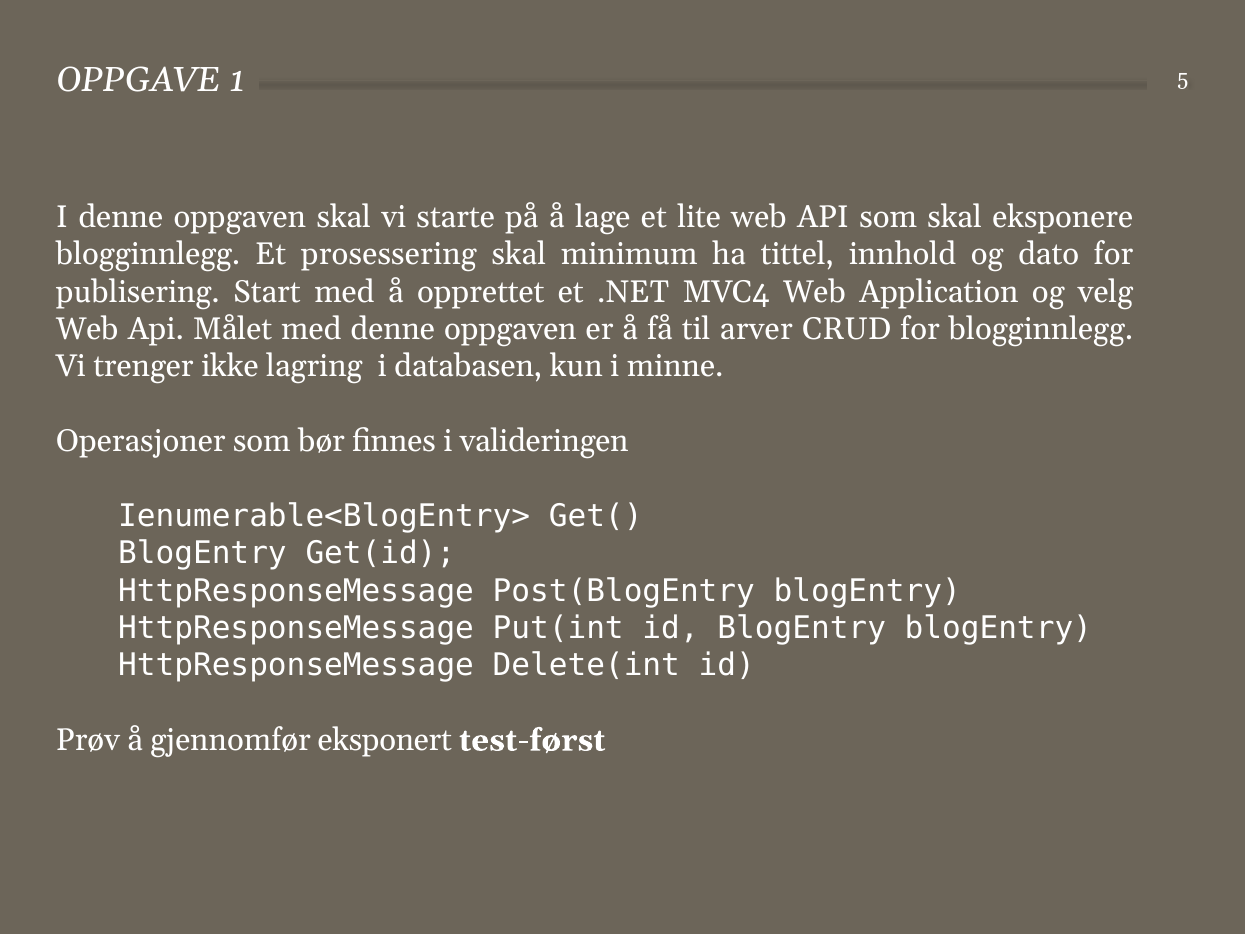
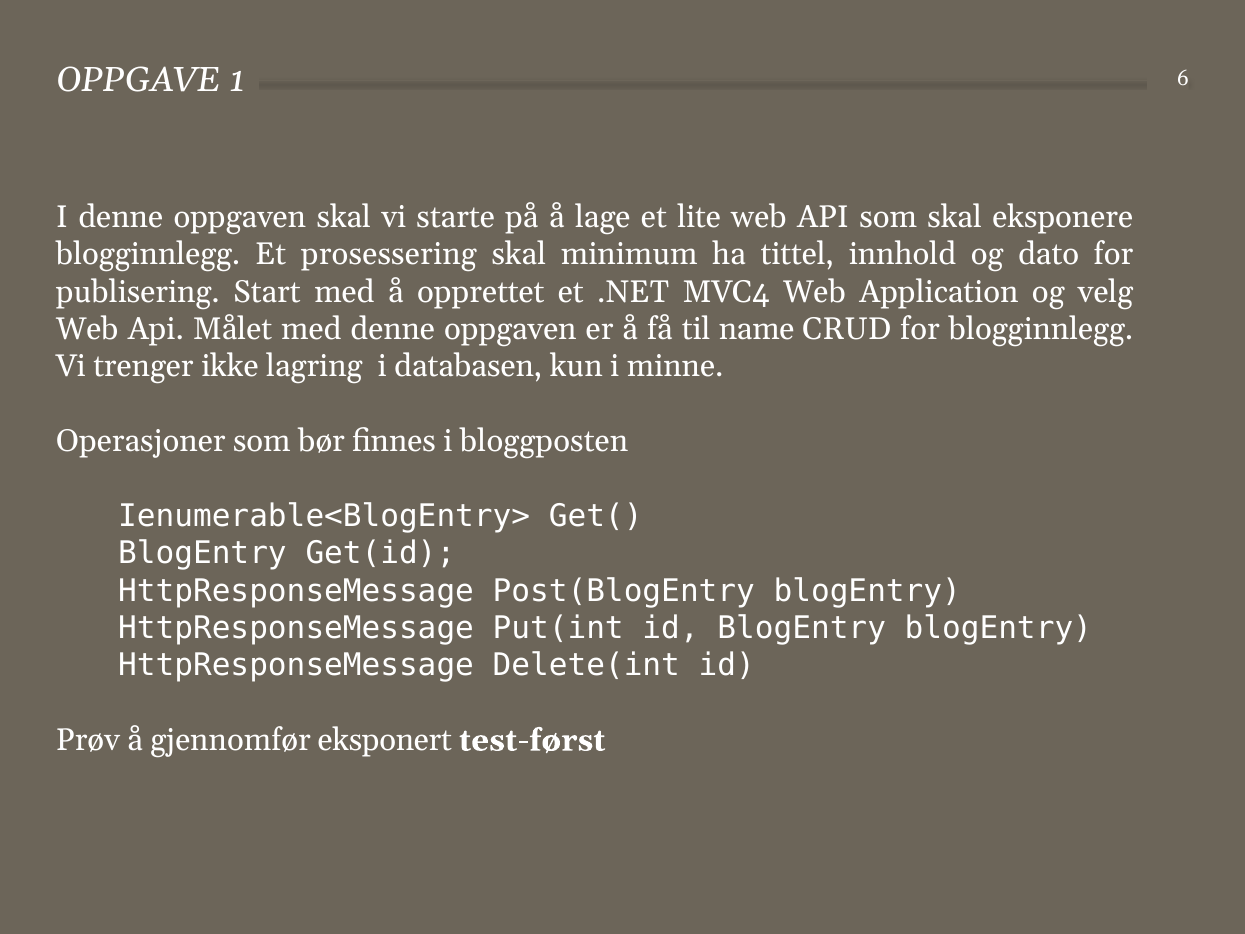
5: 5 -> 6
arver: arver -> name
valideringen: valideringen -> bloggposten
